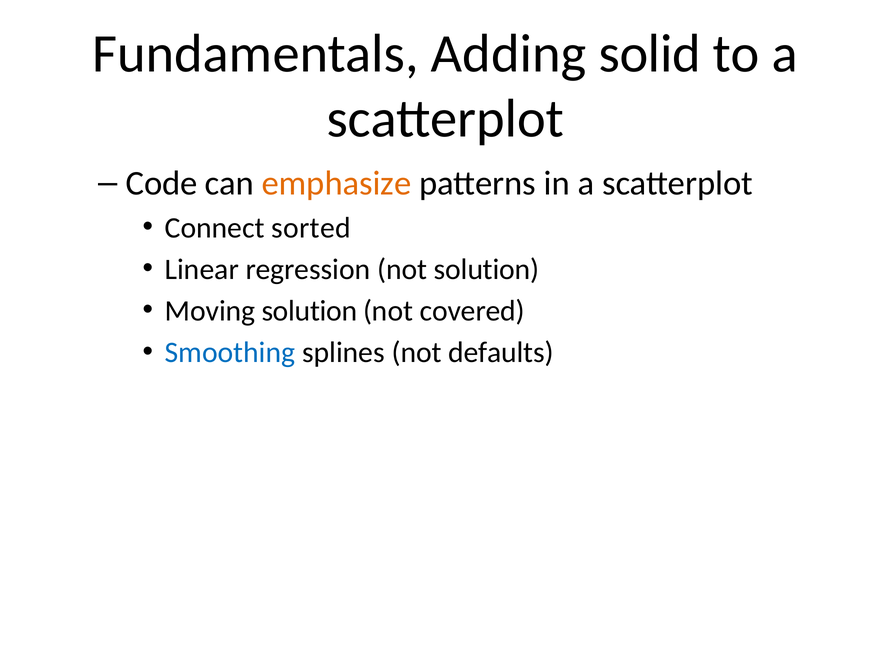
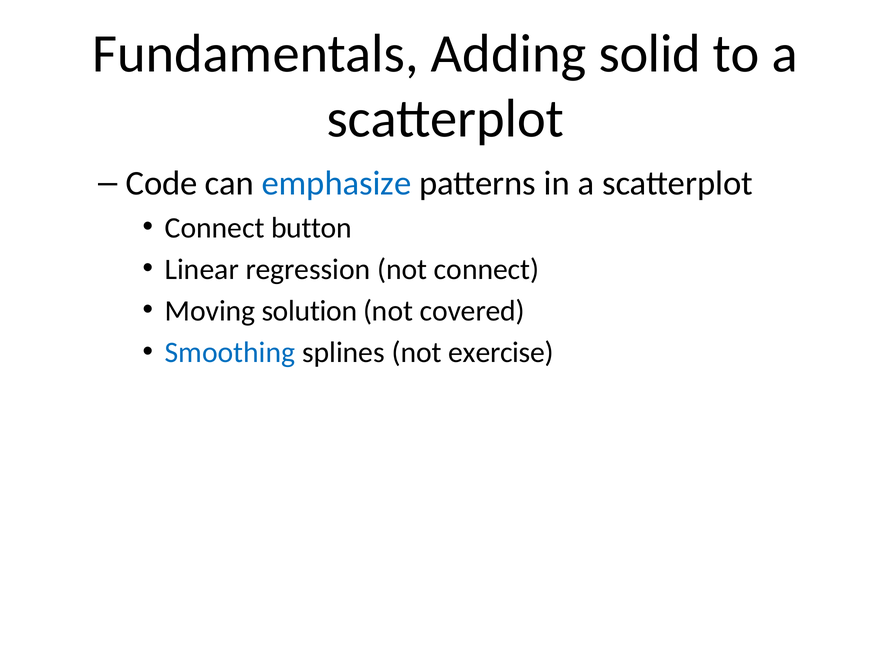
emphasize colour: orange -> blue
sorted: sorted -> button
not solution: solution -> connect
defaults: defaults -> exercise
